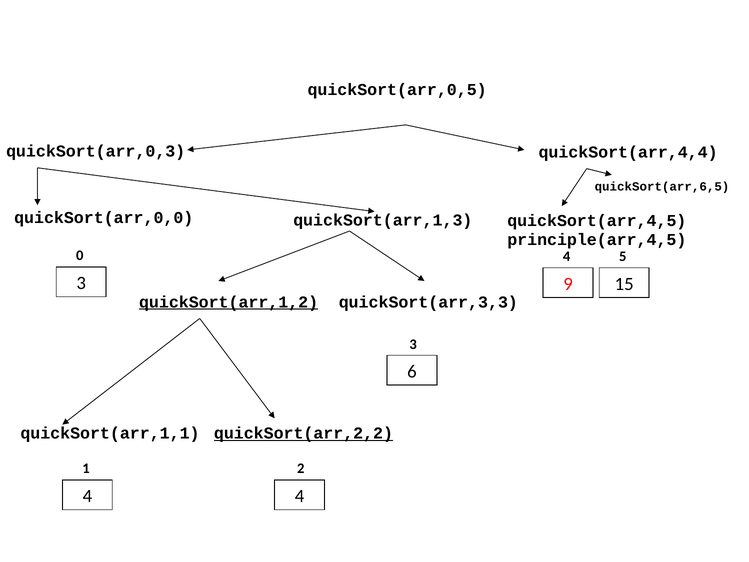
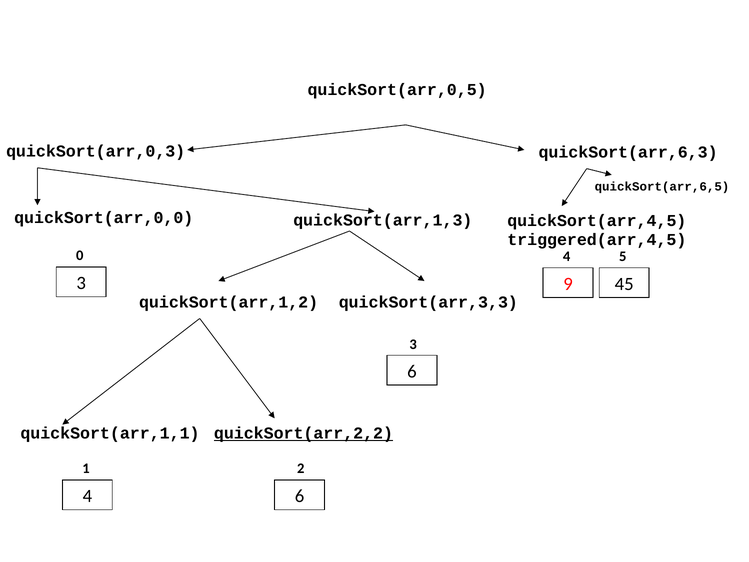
quickSort(arr,4,4: quickSort(arr,4,4 -> quickSort(arr,6,3
principle(arr,4,5: principle(arr,4,5 -> triggered(arr,4,5
15: 15 -> 45
quickSort(arr,1,2 underline: present -> none
4 4: 4 -> 6
